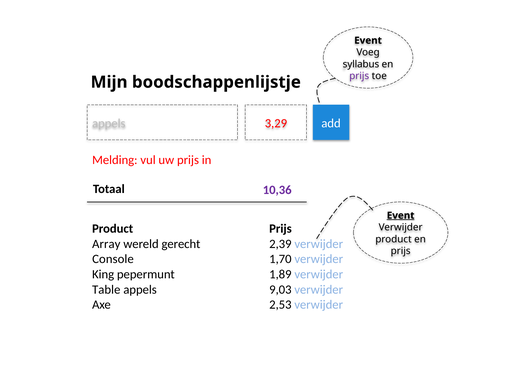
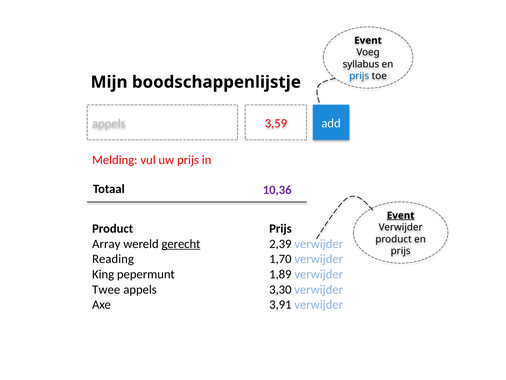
prijs at (359, 76) colour: purple -> blue
3,29: 3,29 -> 3,59
gerecht underline: none -> present
Console: Console -> Reading
Table: Table -> Twee
9,03: 9,03 -> 3,30
2,53: 2,53 -> 3,91
